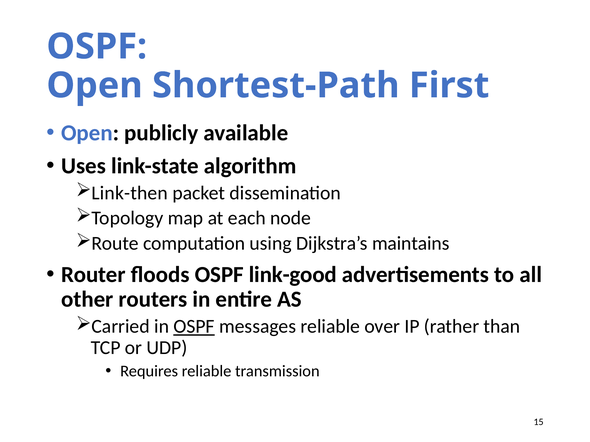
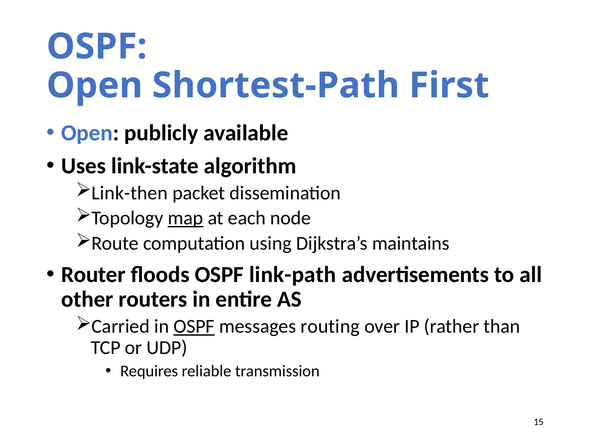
map underline: none -> present
link-good: link-good -> link-path
messages reliable: reliable -> routing
